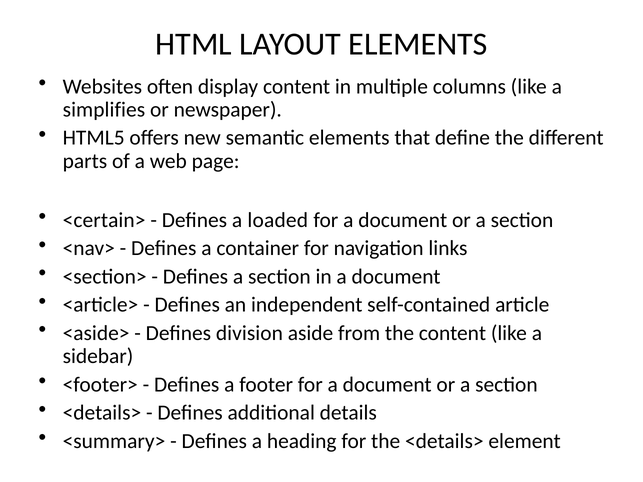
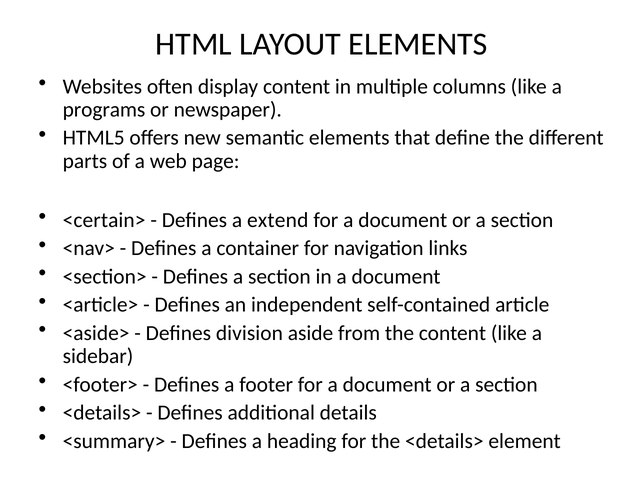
simplifies: simplifies -> programs
loaded: loaded -> extend
